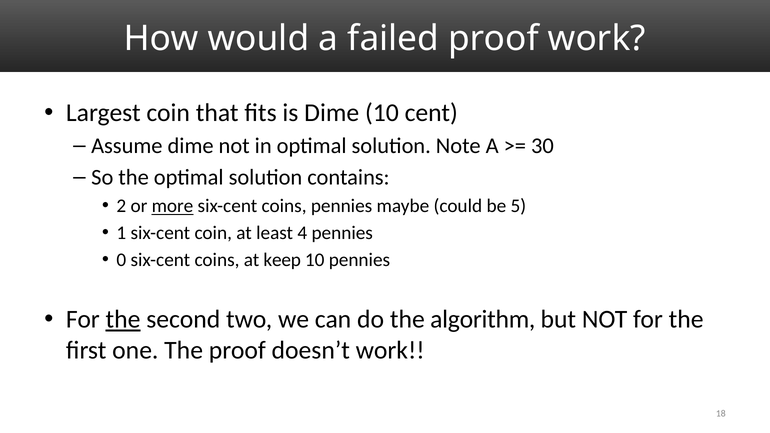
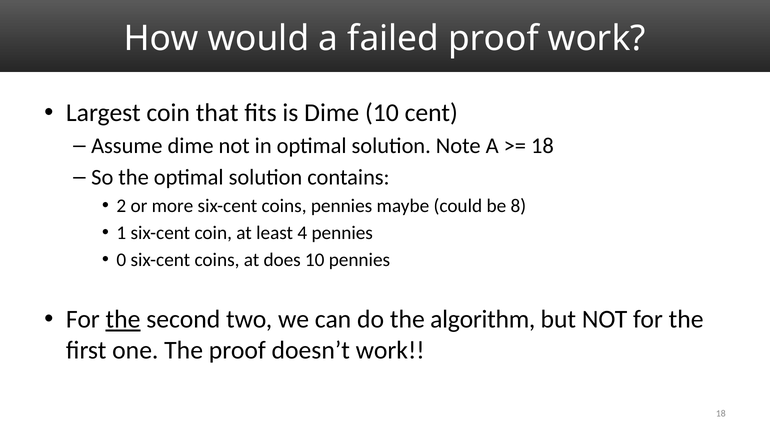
30 at (542, 146): 30 -> 18
more underline: present -> none
5: 5 -> 8
keep: keep -> does
